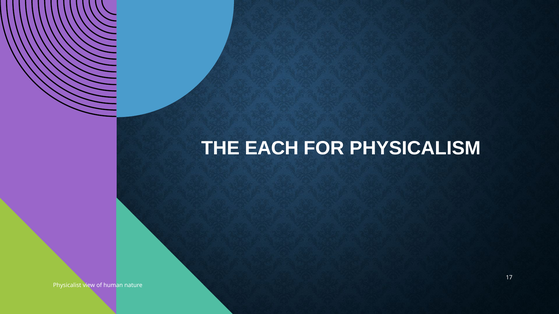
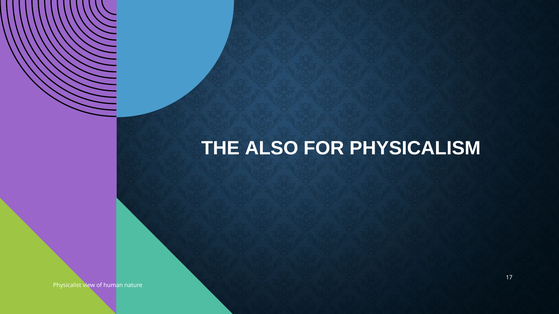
EACH: EACH -> ALSO
